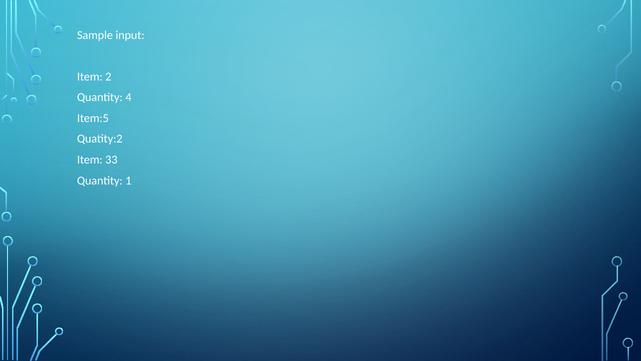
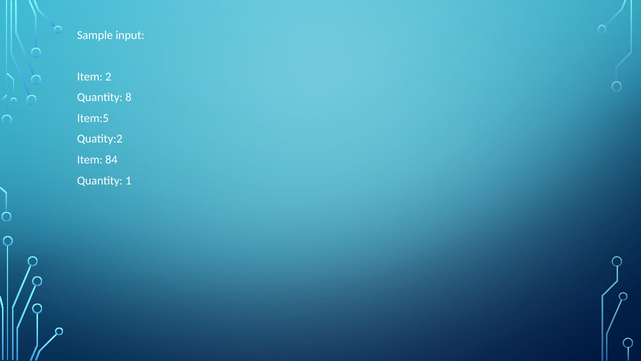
4: 4 -> 8
33: 33 -> 84
